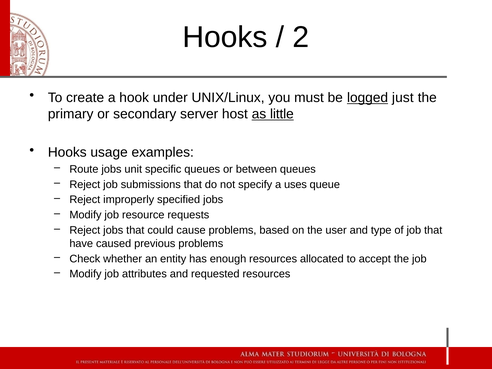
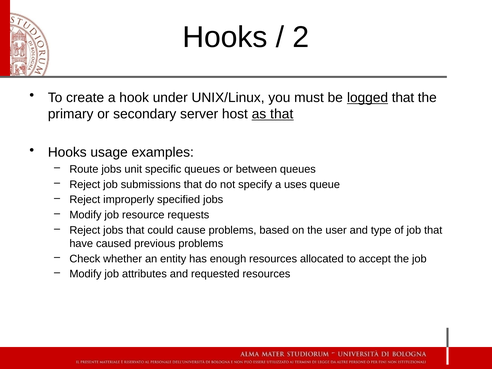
logged just: just -> that
as little: little -> that
